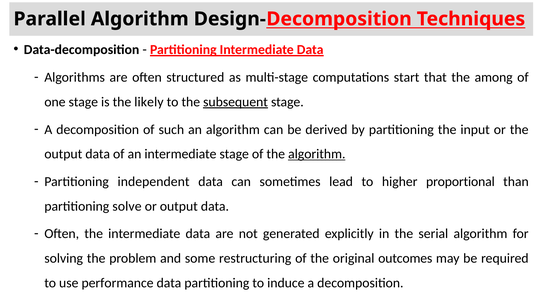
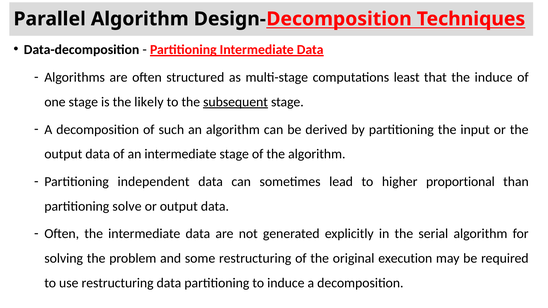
start: start -> least
the among: among -> induce
algorithm at (317, 154) underline: present -> none
outcomes: outcomes -> execution
use performance: performance -> restructuring
